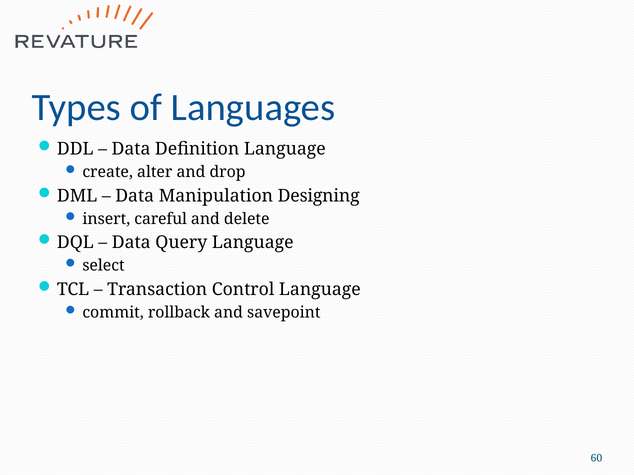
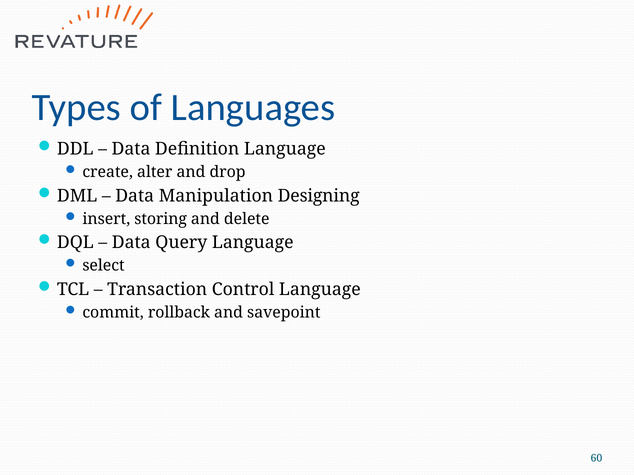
careful: careful -> storing
